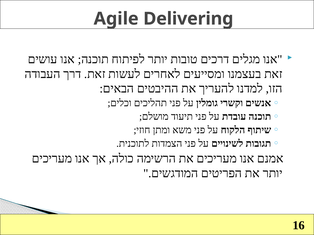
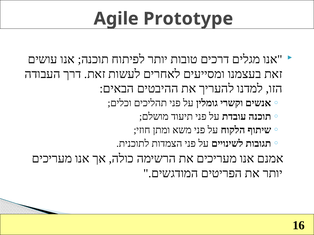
Delivering: Delivering -> Prototype
